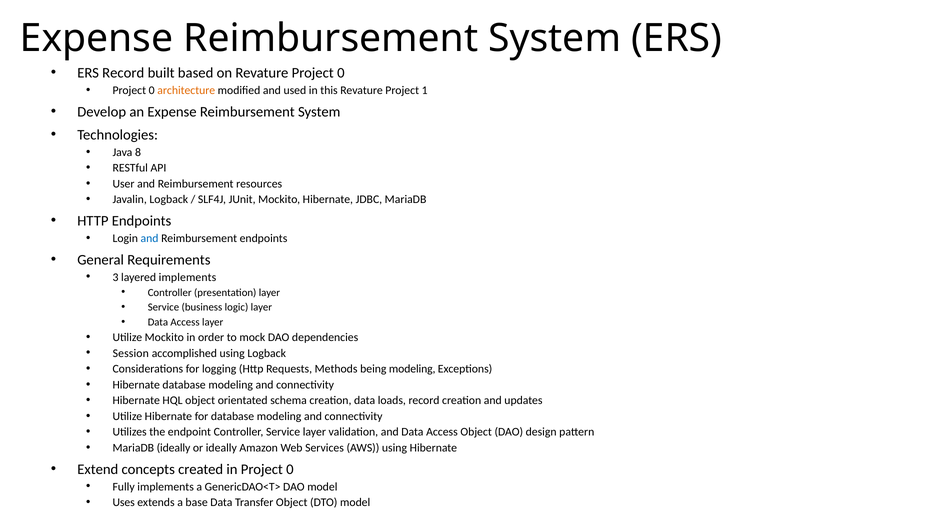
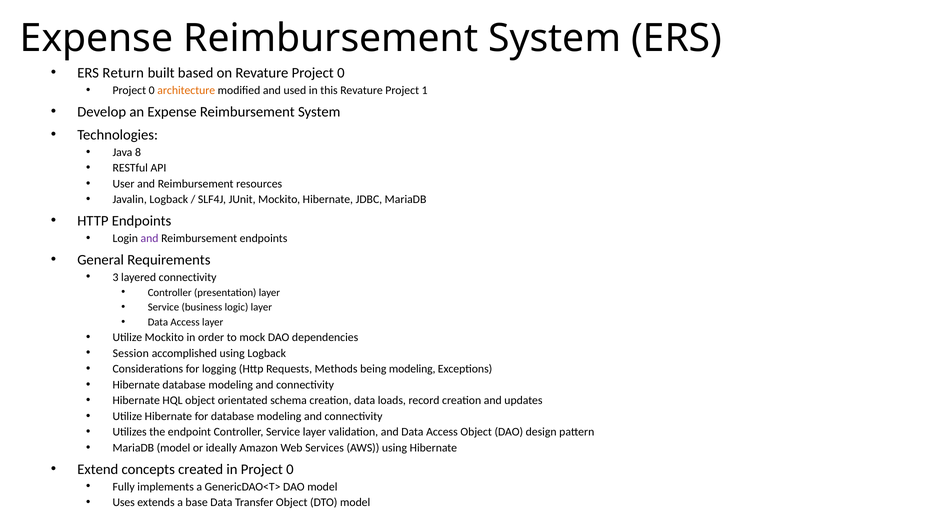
ERS Record: Record -> Return
and at (150, 238) colour: blue -> purple
layered implements: implements -> connectivity
MariaDB ideally: ideally -> model
